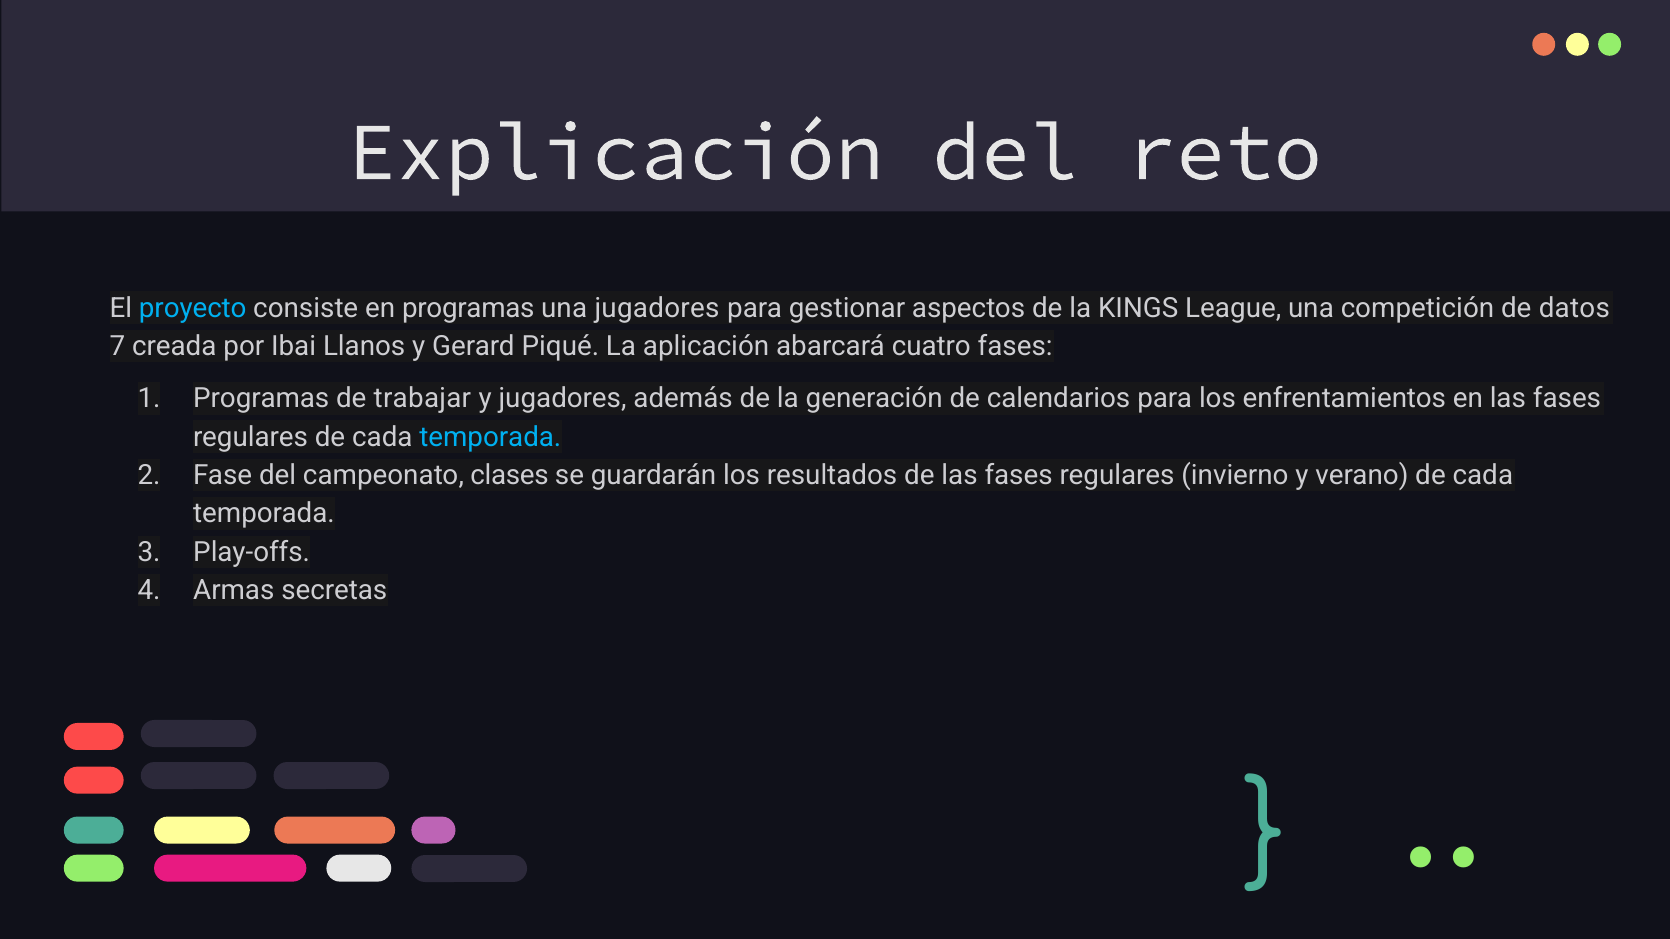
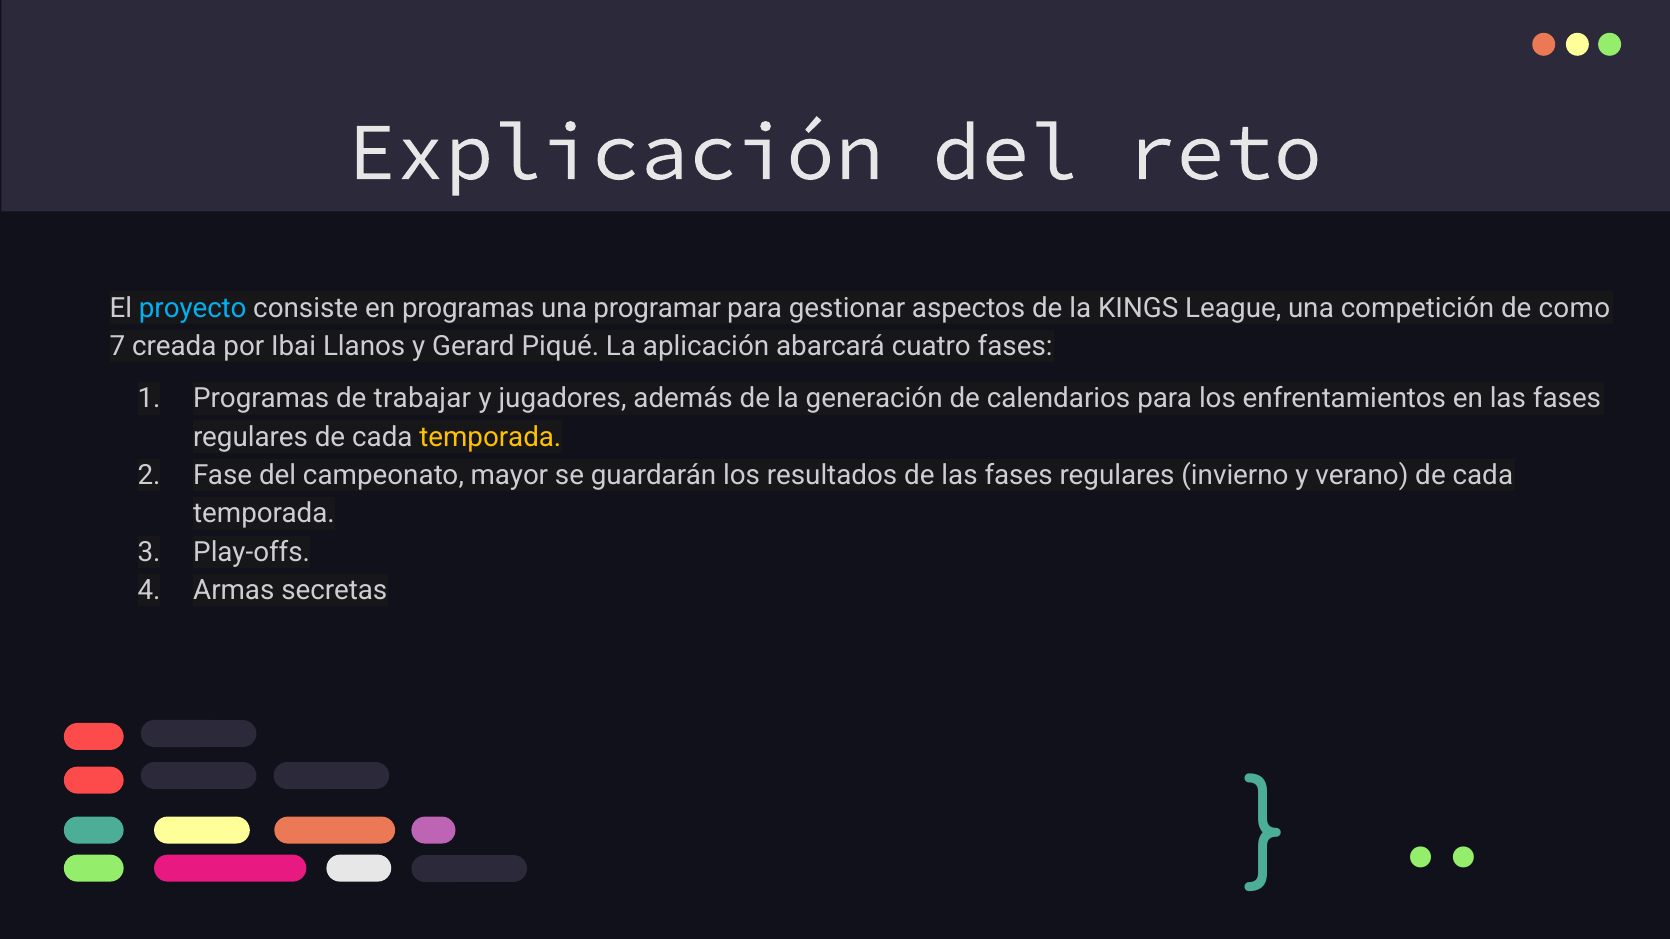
una jugadores: jugadores -> programar
datos: datos -> como
temporada at (490, 437) colour: light blue -> yellow
clases: clases -> mayor
